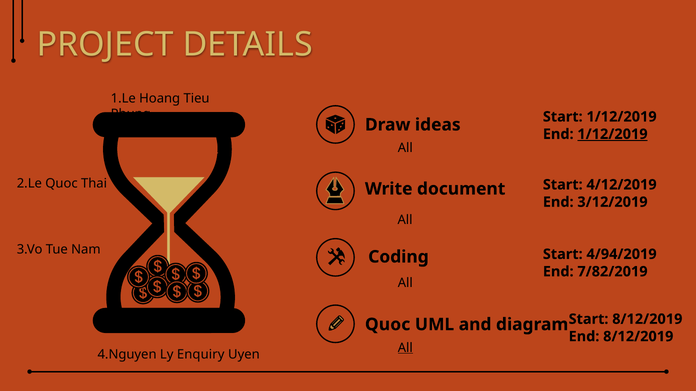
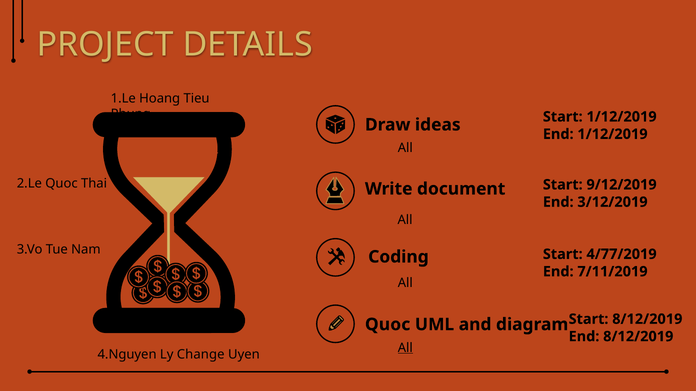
1/12/2019 at (612, 134) underline: present -> none
4/12/2019: 4/12/2019 -> 9/12/2019
4/94/2019: 4/94/2019 -> 4/77/2019
7/82/2019: 7/82/2019 -> 7/11/2019
Enquiry: Enquiry -> Change
